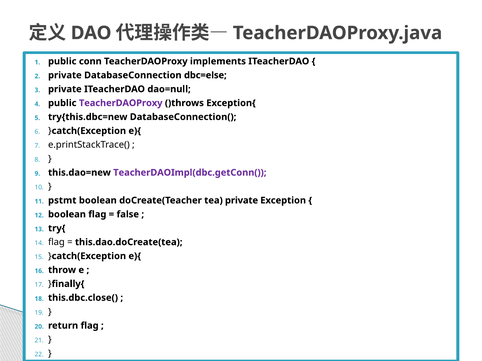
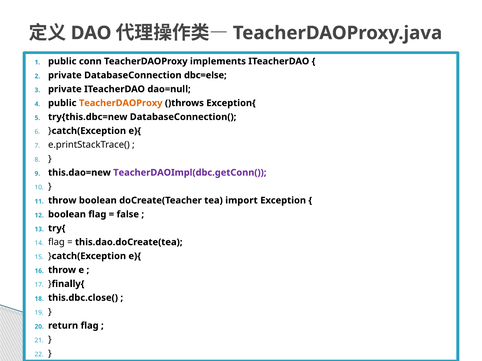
TeacherDAOProxy at (121, 103) colour: purple -> orange
pstmt at (62, 201): pstmt -> throw
tea private: private -> import
